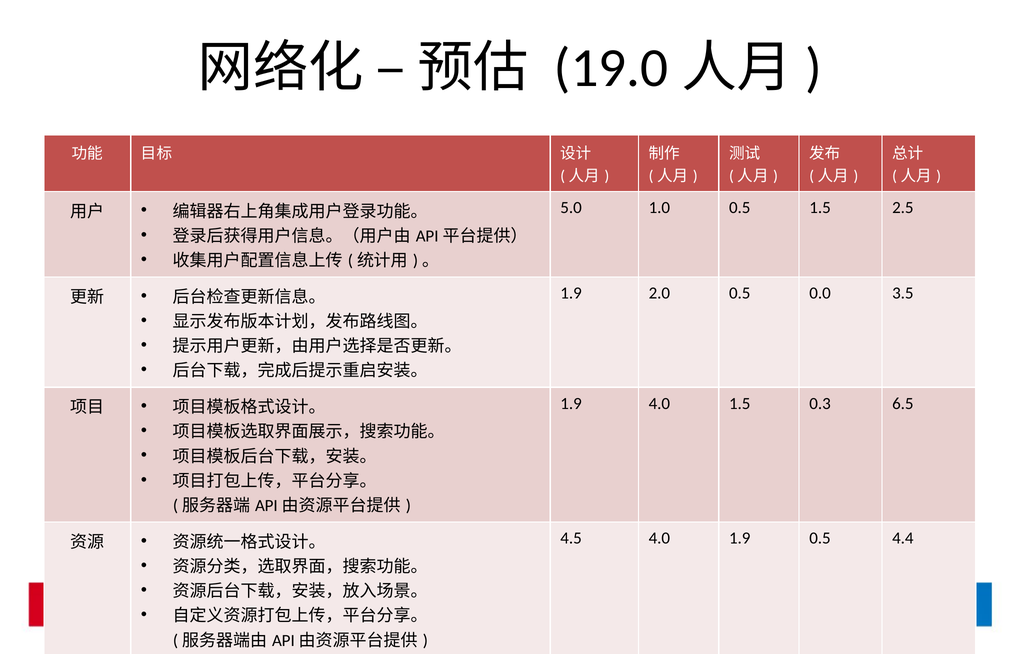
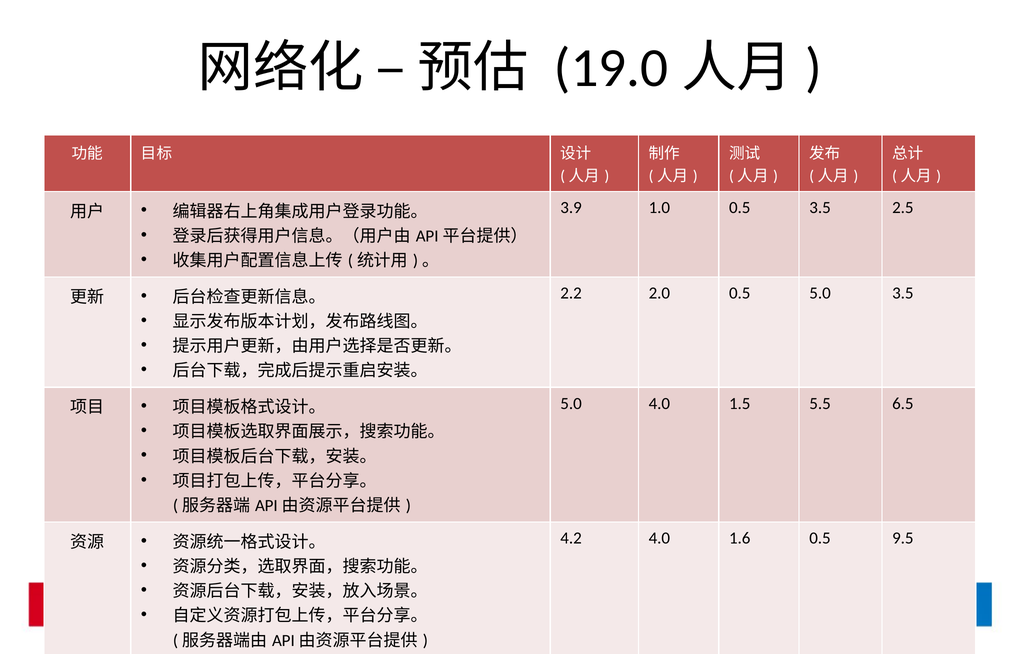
5.0: 5.0 -> 3.9
0.5 1.5: 1.5 -> 3.5
1.9 at (571, 294): 1.9 -> 2.2
0.5 0.0: 0.0 -> 5.0
1.9 at (571, 404): 1.9 -> 5.0
0.3: 0.3 -> 5.5
4.5: 4.5 -> 4.2
4.0 1.9: 1.9 -> 1.6
4.4: 4.4 -> 9.5
